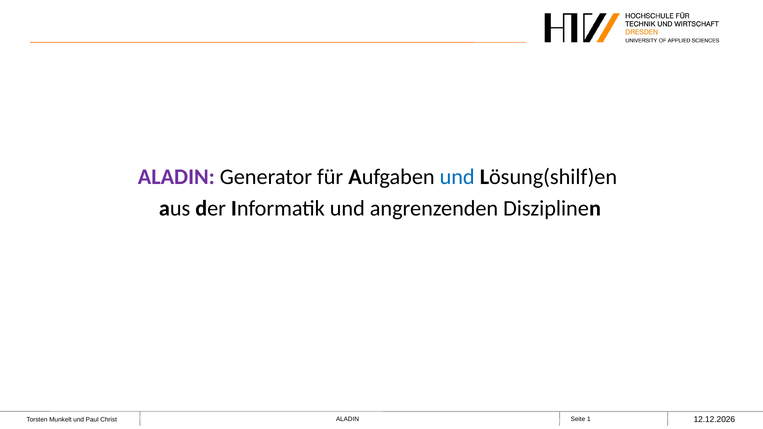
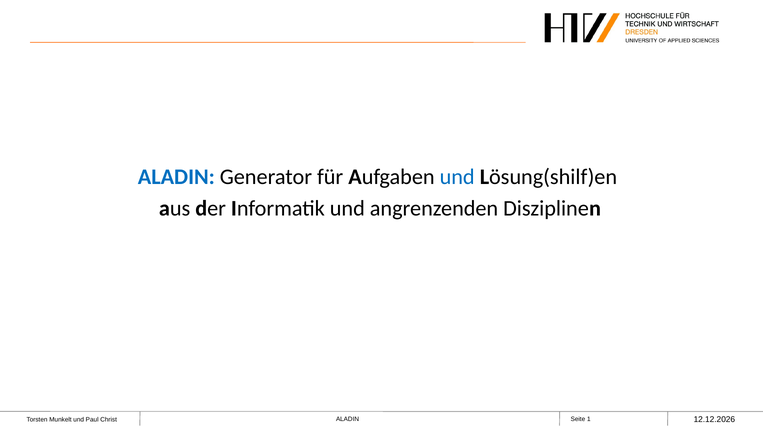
ALADIN at (176, 177) colour: purple -> blue
